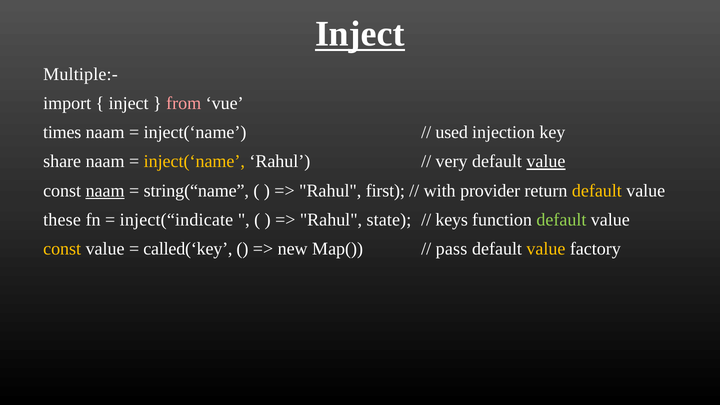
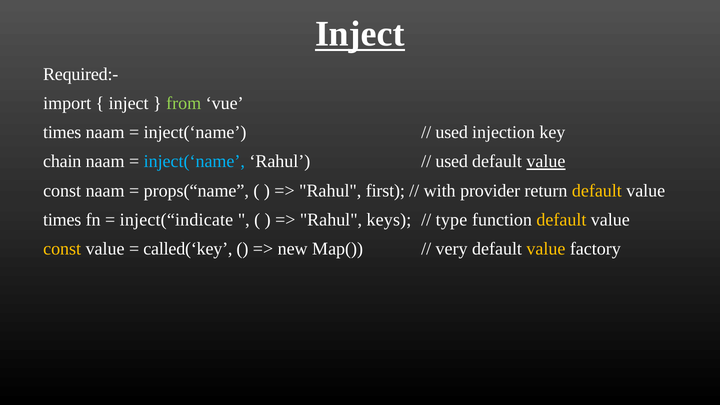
Multiple:-: Multiple:- -> Required:-
from colour: pink -> light green
share: share -> chain
inject(‘name at (194, 162) colour: yellow -> light blue
very at (452, 162): very -> used
naam at (105, 191) underline: present -> none
string(“name: string(“name -> props(“name
these at (62, 220): these -> times
state: state -> keys
keys: keys -> type
default at (561, 220) colour: light green -> yellow
pass: pass -> very
